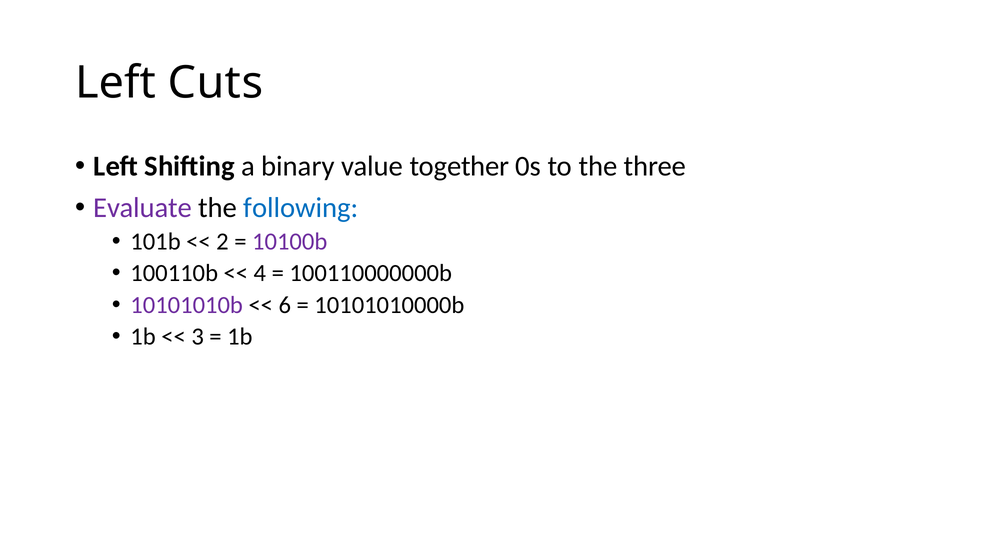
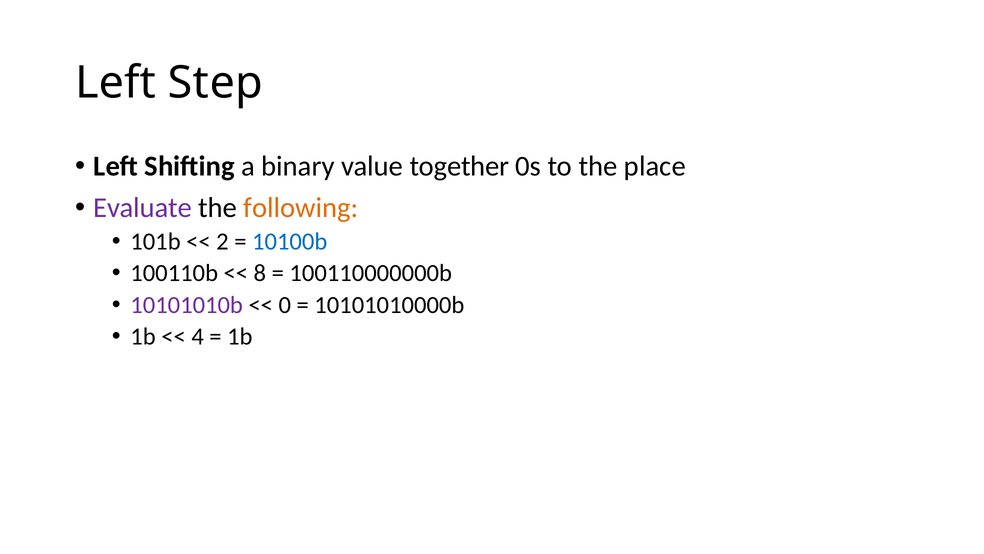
Cuts: Cuts -> Step
three: three -> place
following colour: blue -> orange
10100b colour: purple -> blue
4: 4 -> 8
6: 6 -> 0
3: 3 -> 4
